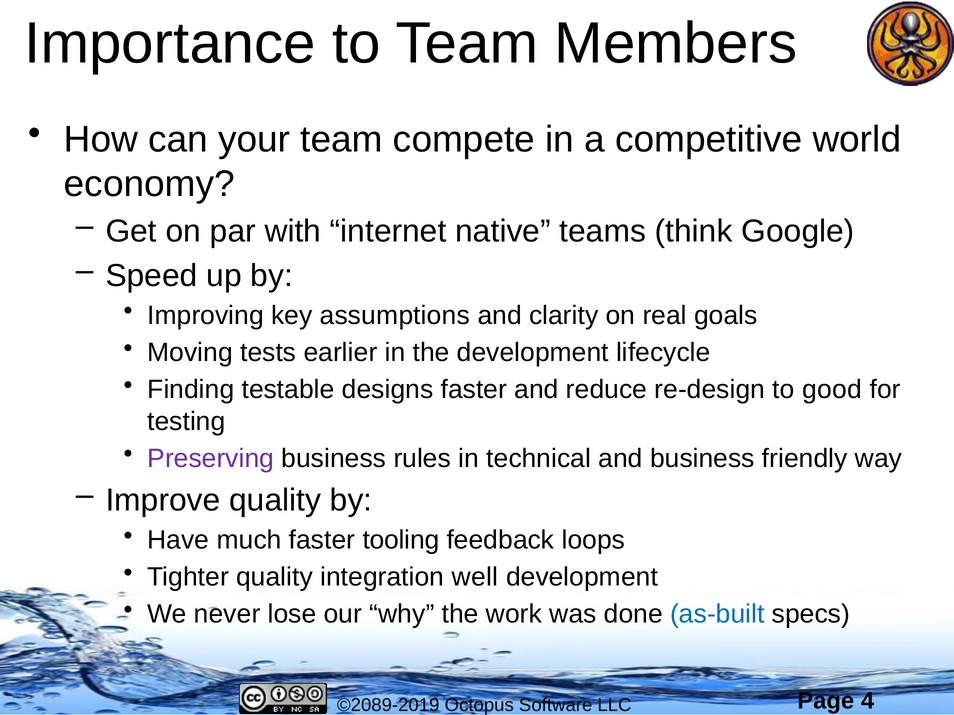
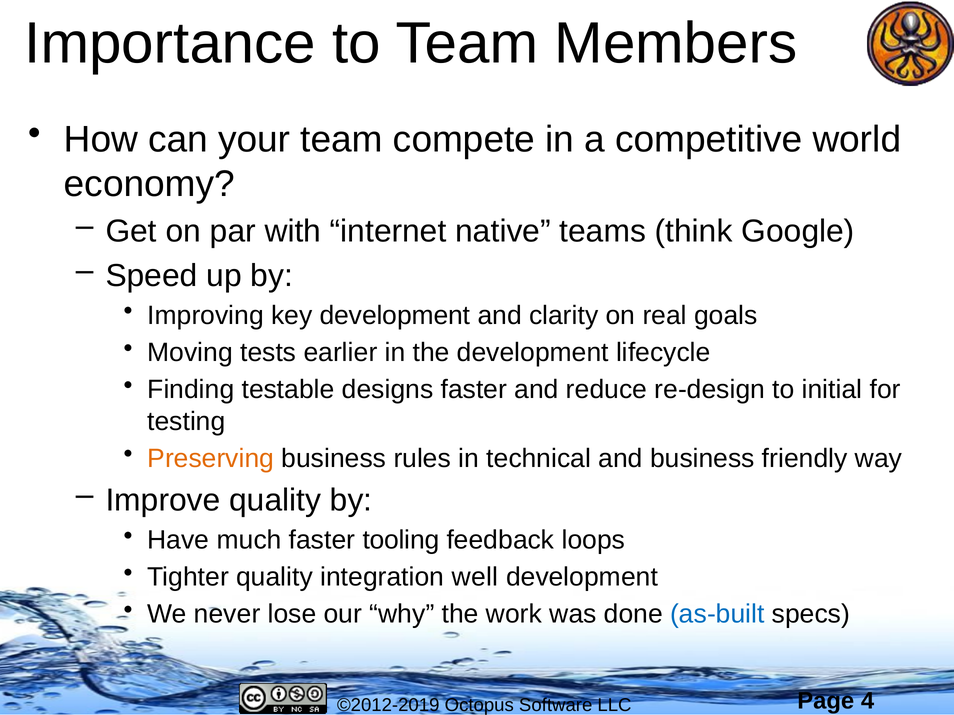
key assumptions: assumptions -> development
good: good -> initial
Preserving colour: purple -> orange
©2089-2019: ©2089-2019 -> ©2012-2019
